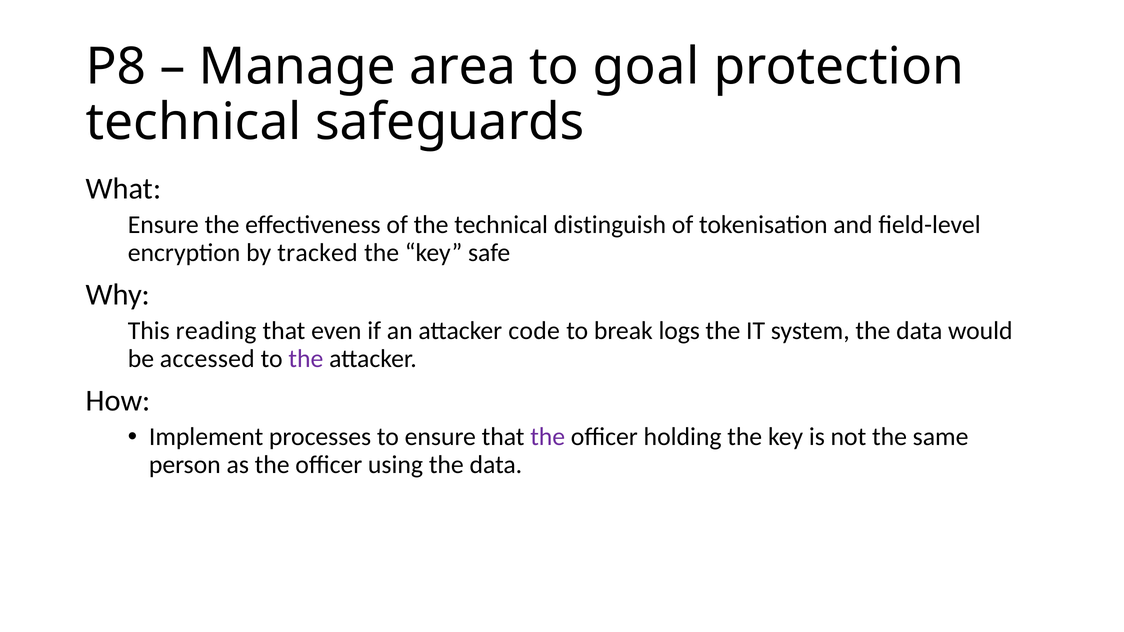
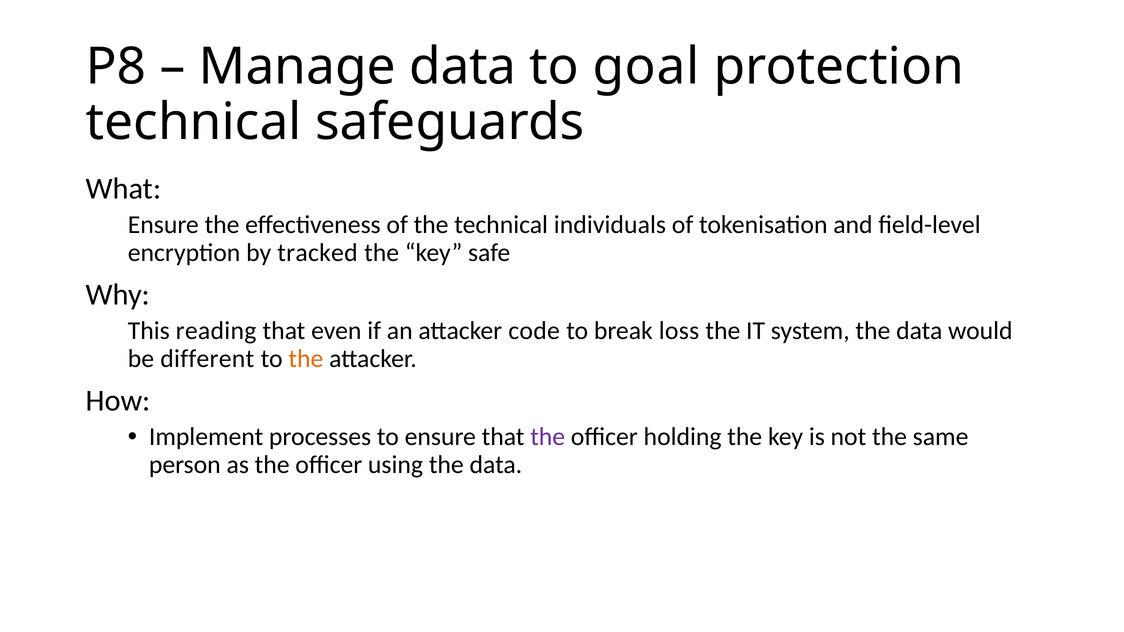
Manage area: area -> data
distinguish: distinguish -> individuals
logs: logs -> loss
accessed: accessed -> different
the at (306, 359) colour: purple -> orange
